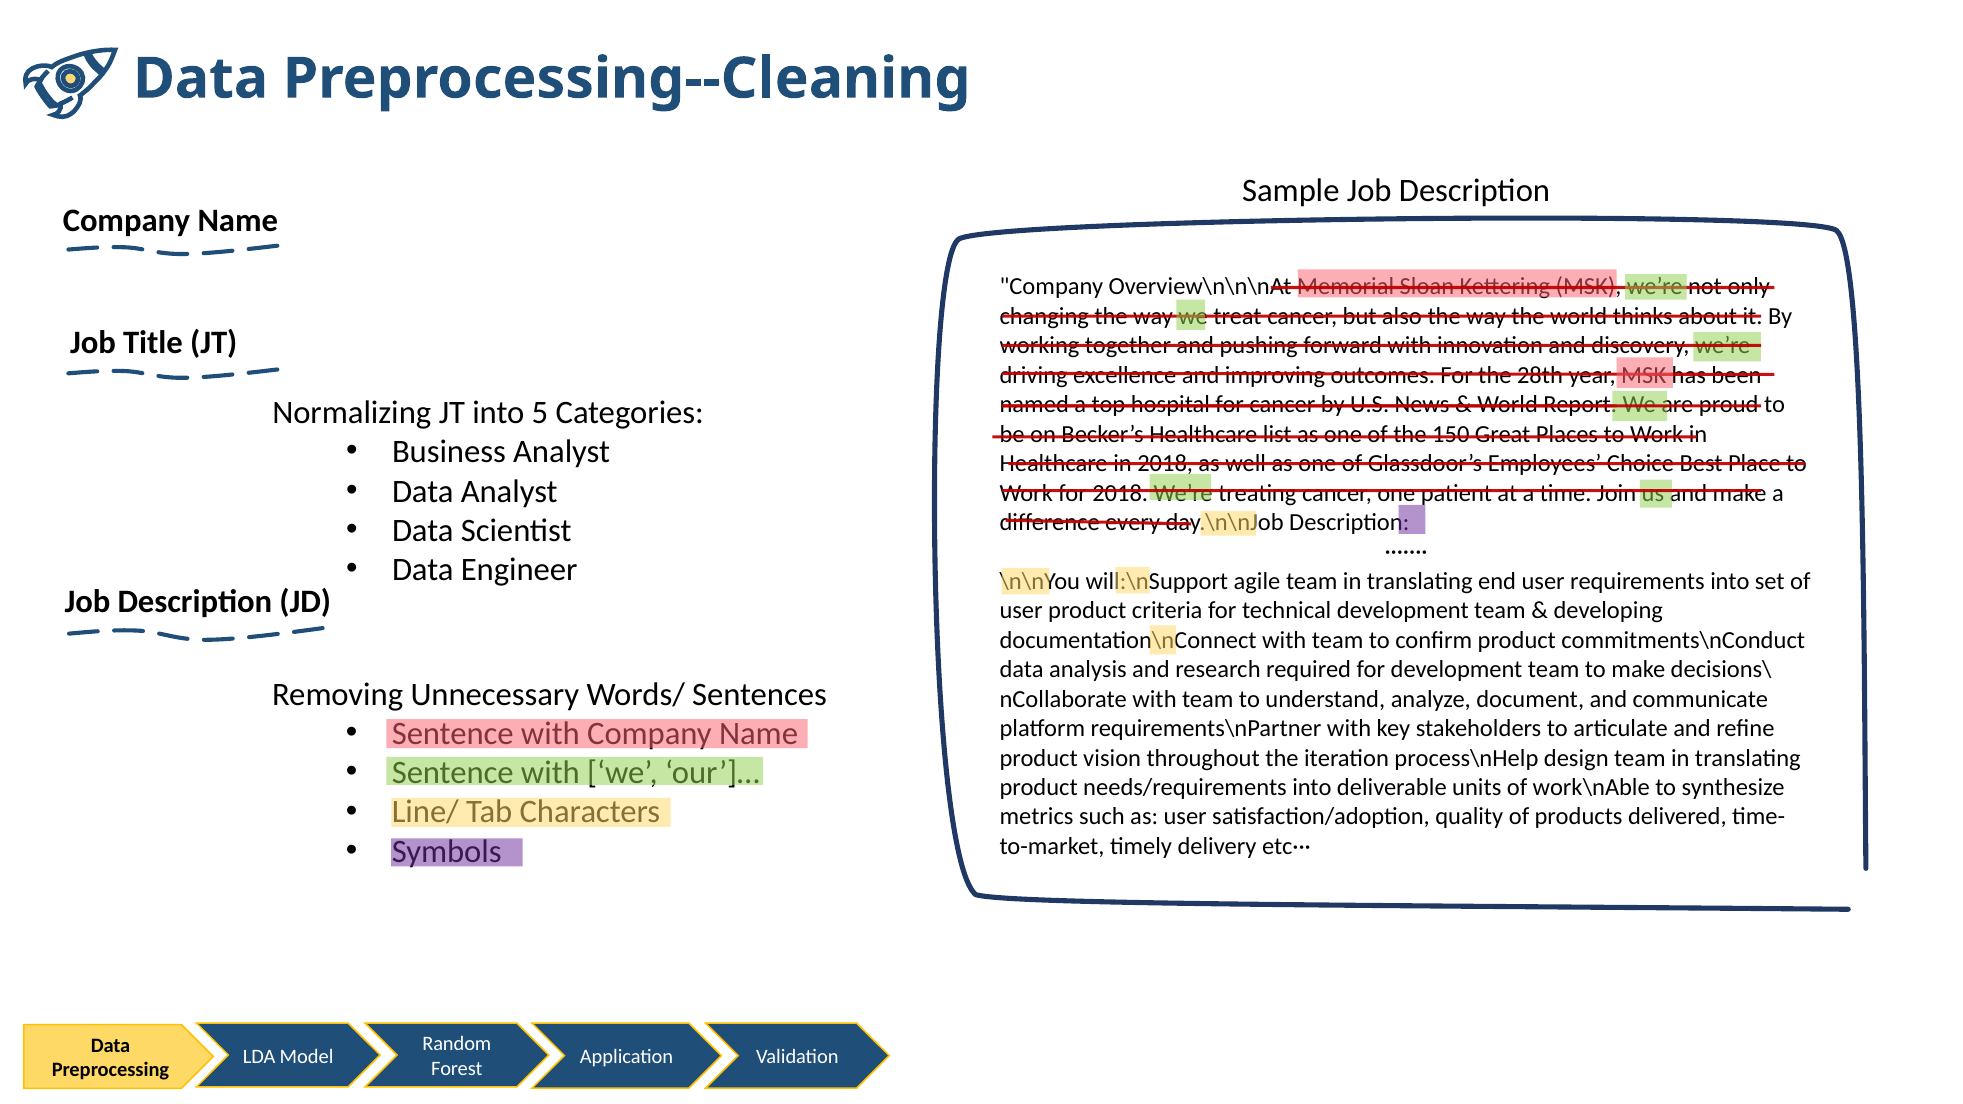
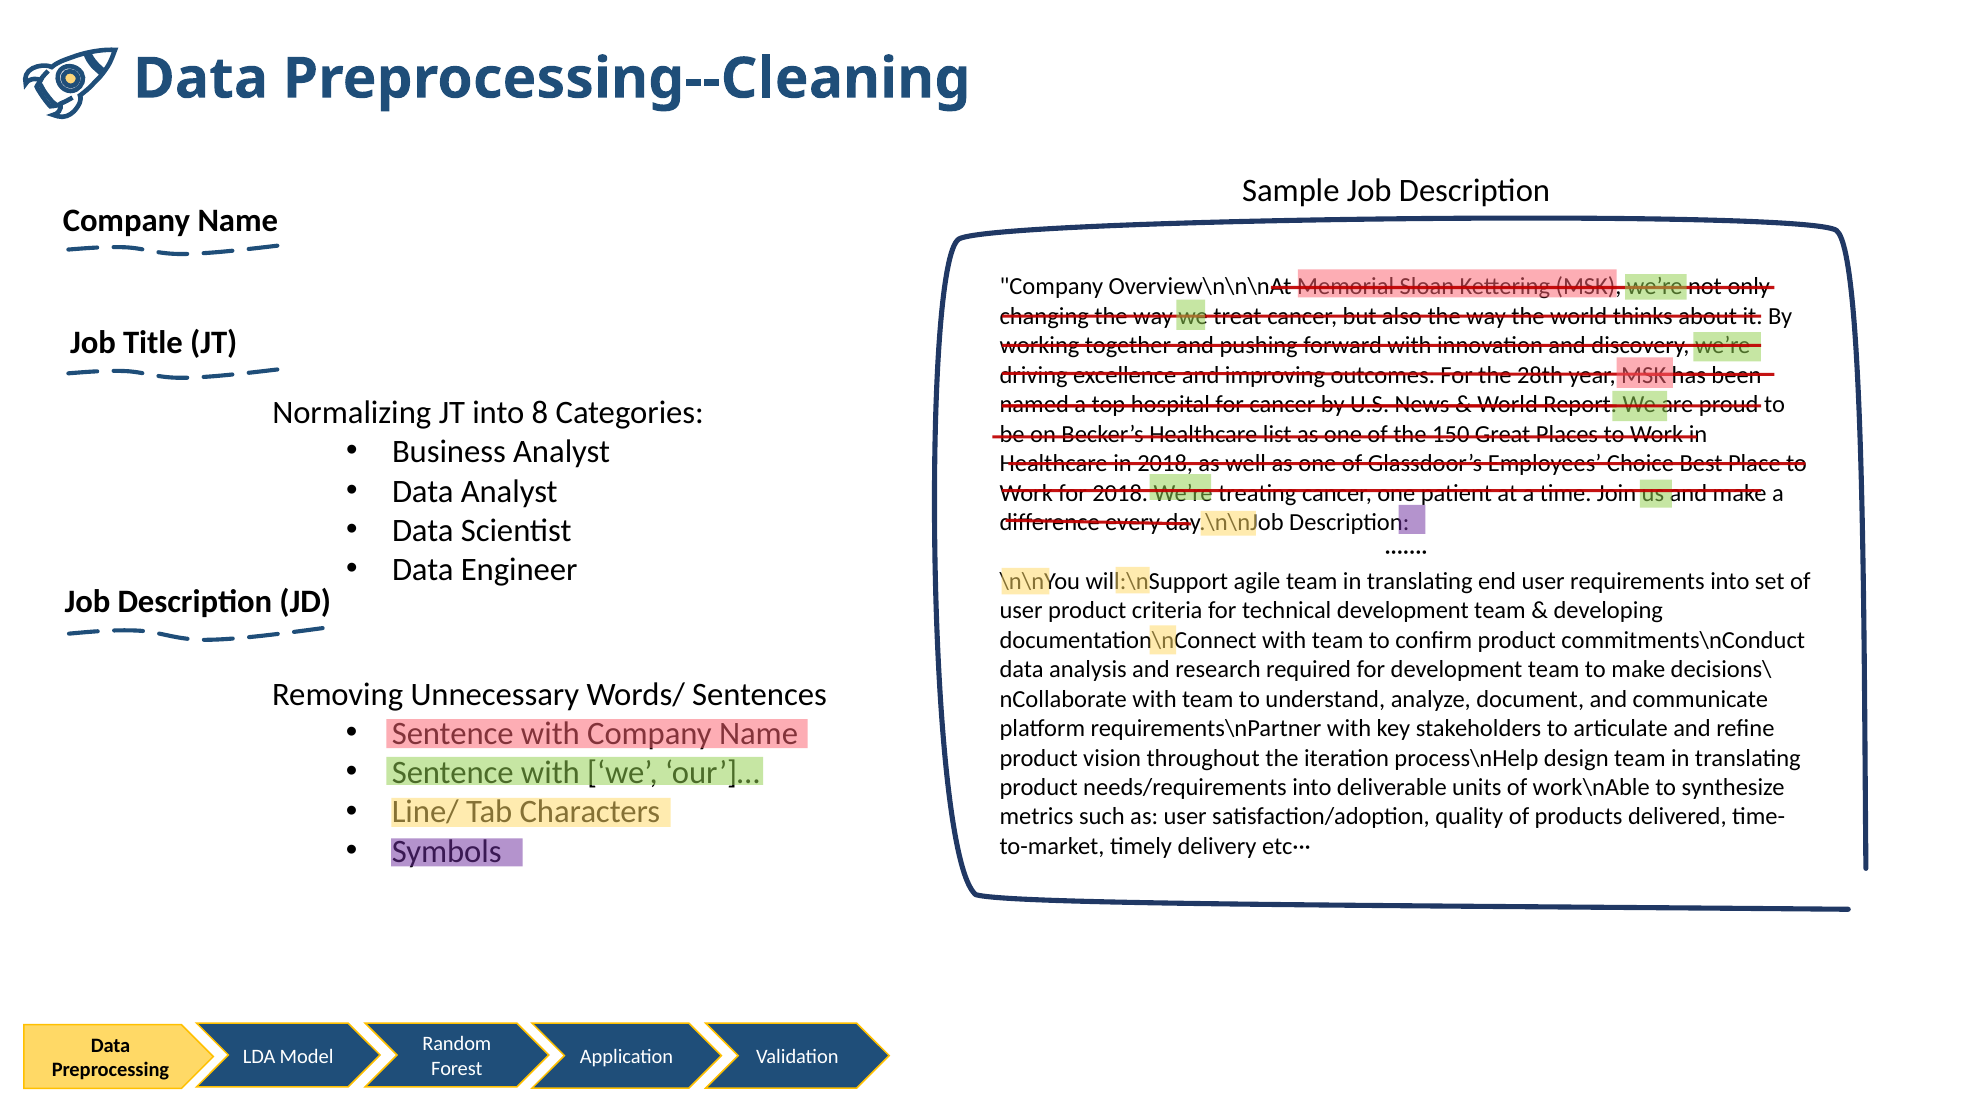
5: 5 -> 8
